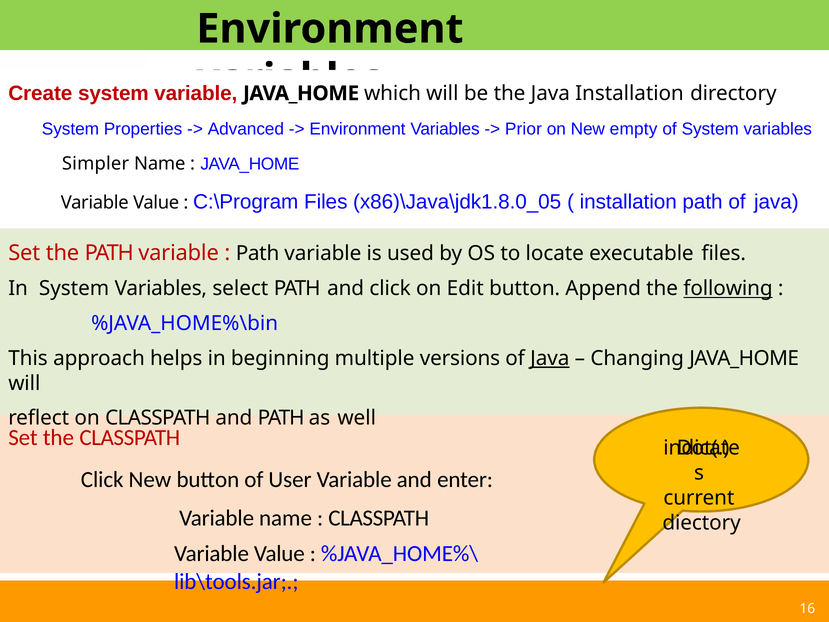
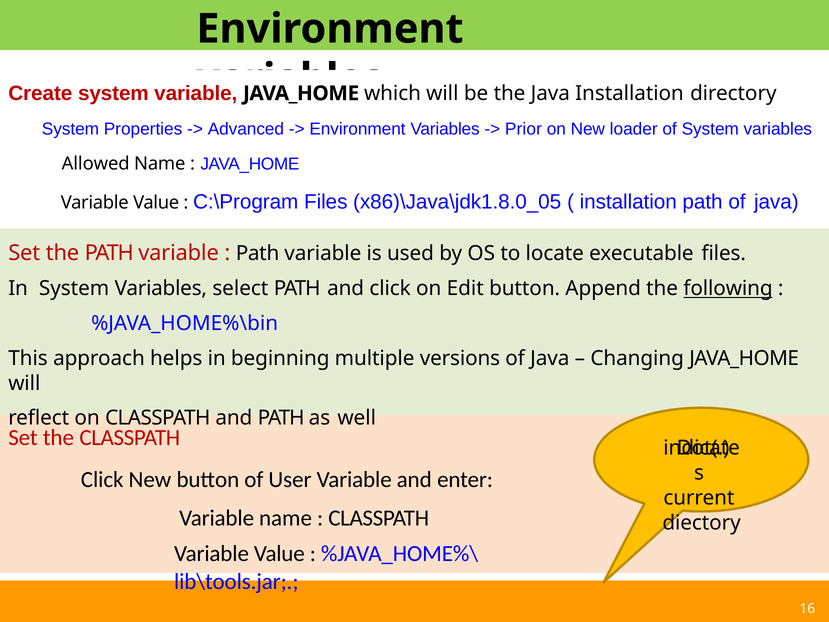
empty: empty -> loader
Simpler: Simpler -> Allowed
Java at (550, 358) underline: present -> none
